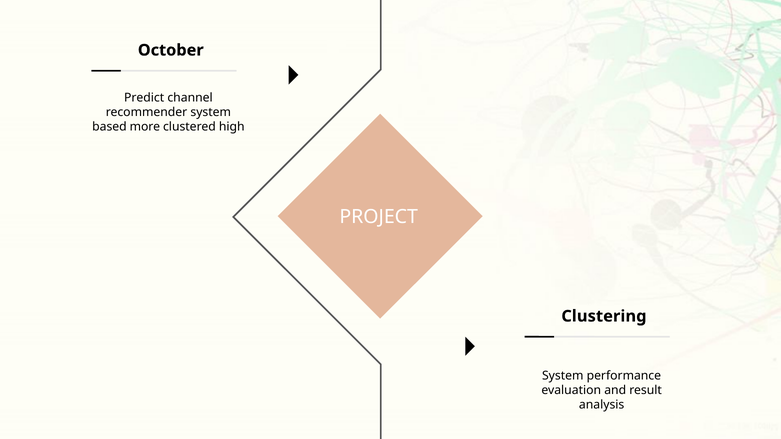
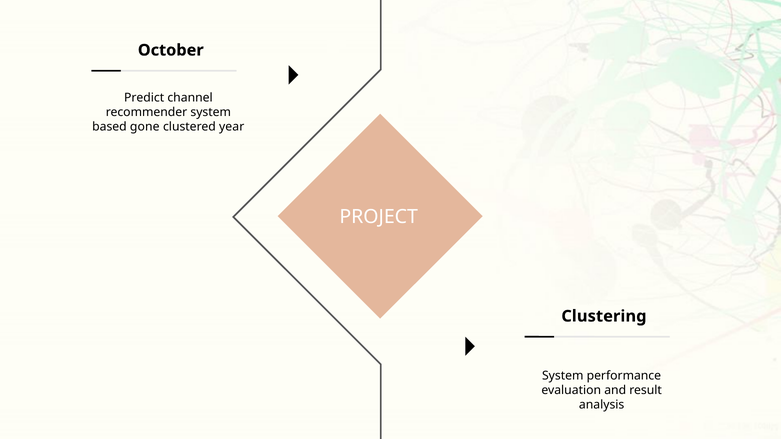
more: more -> gone
high: high -> year
